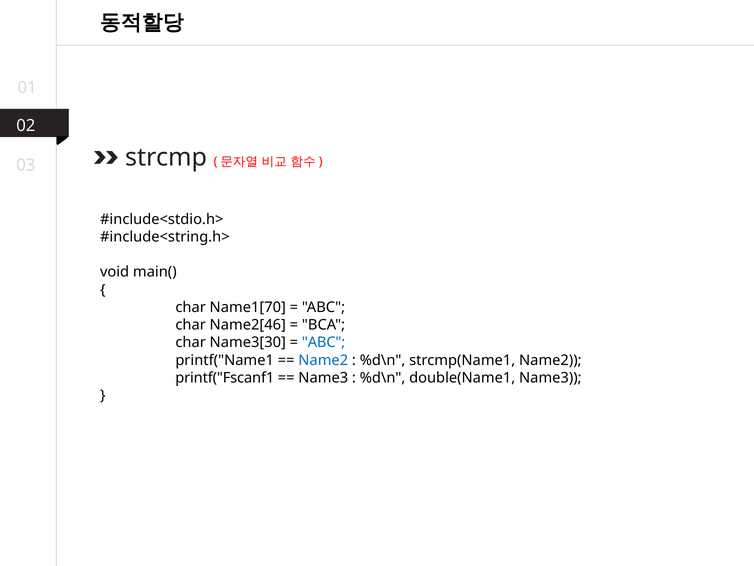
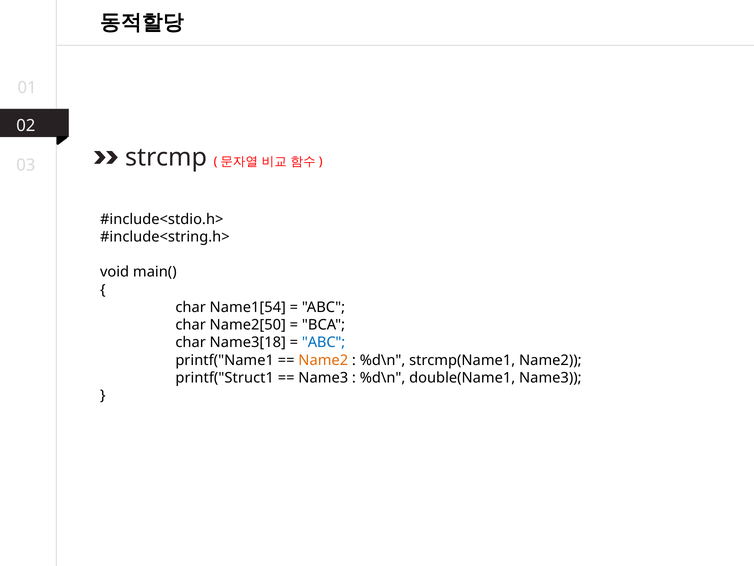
Name1[70: Name1[70 -> Name1[54
Name2[46: Name2[46 -> Name2[50
Name3[30: Name3[30 -> Name3[18
Name2 at (323, 360) colour: blue -> orange
printf("Fscanf1: printf("Fscanf1 -> printf("Struct1
